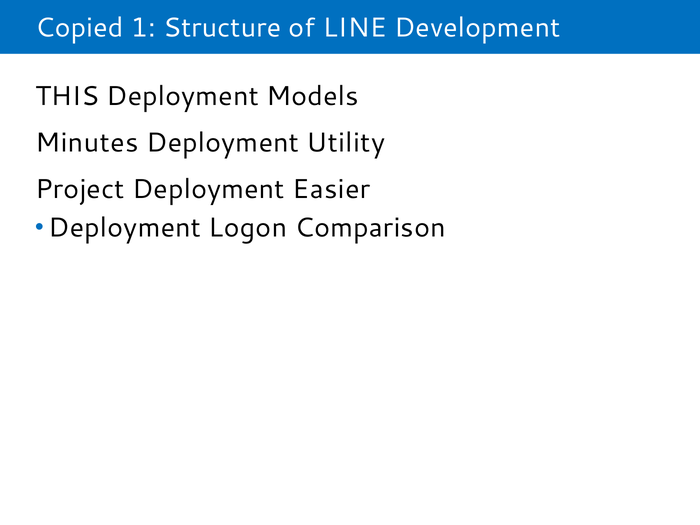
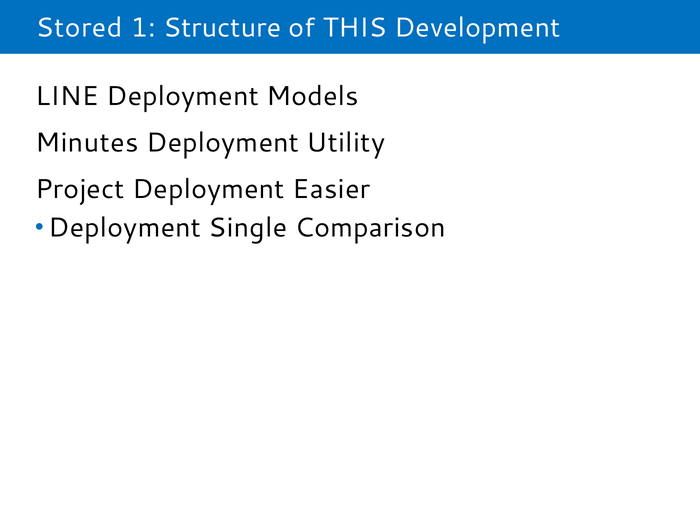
Copied: Copied -> Stored
LINE: LINE -> THIS
THIS: THIS -> LINE
Logon: Logon -> Single
